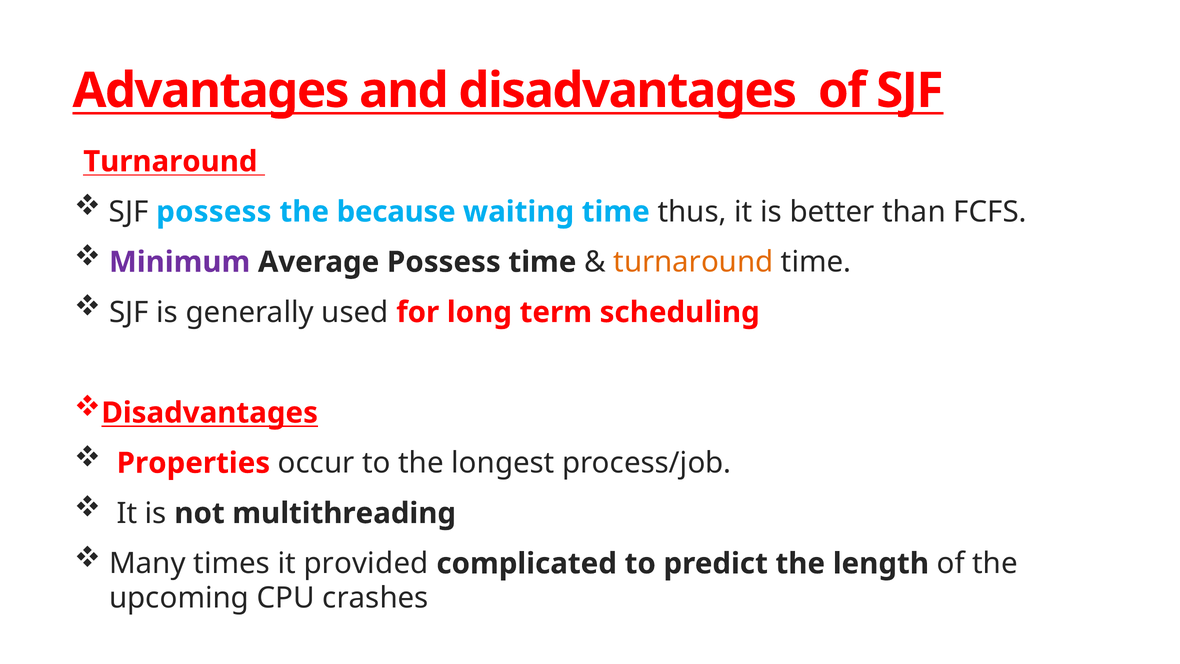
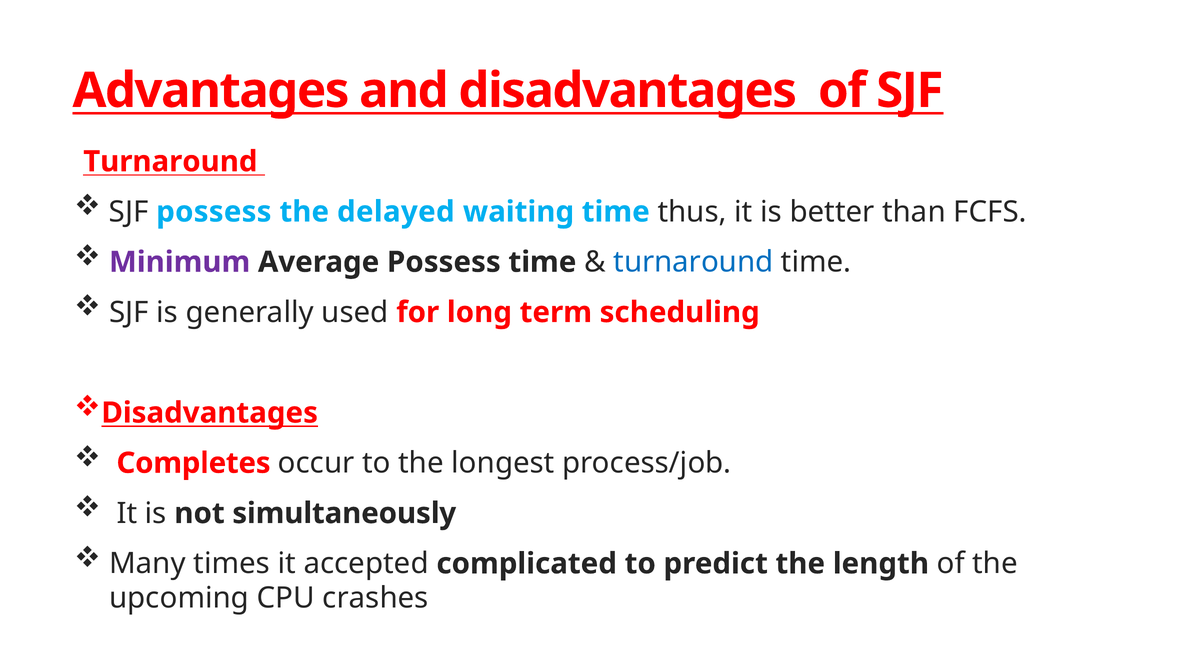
because: because -> delayed
turnaround at (693, 262) colour: orange -> blue
Properties: Properties -> Completes
multithreading: multithreading -> simultaneously
provided: provided -> accepted
